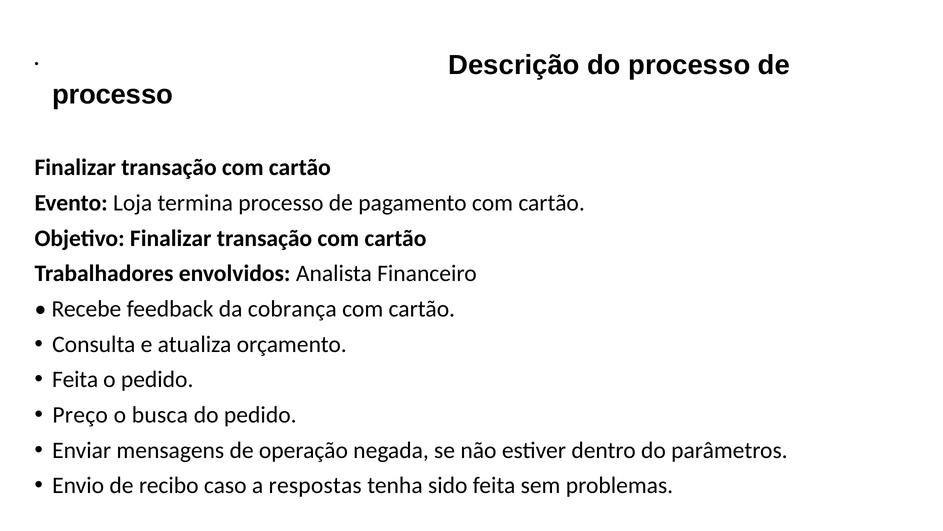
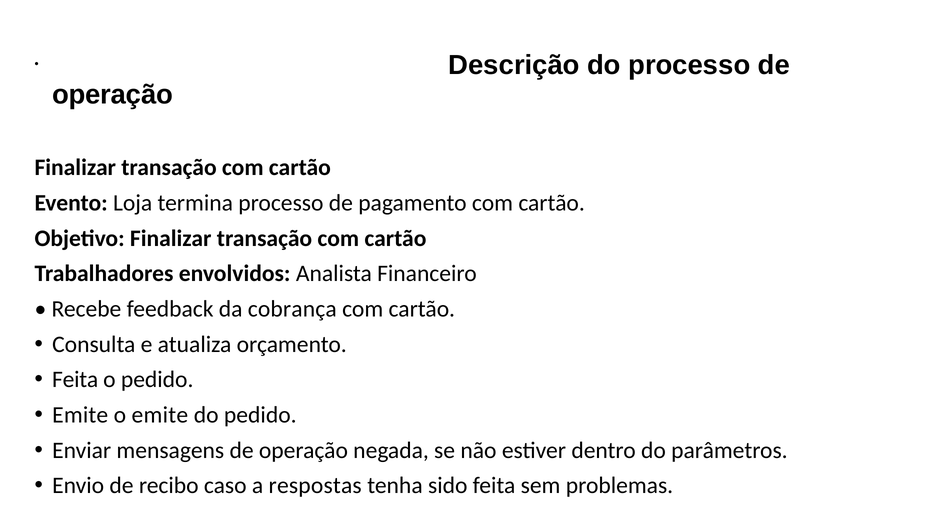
processo at (113, 95): processo -> operação
Preço at (80, 414): Preço -> Emite
o busca: busca -> emite
